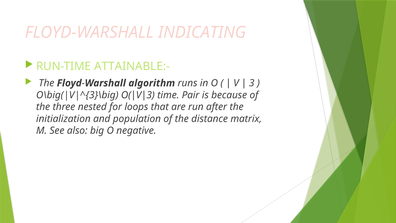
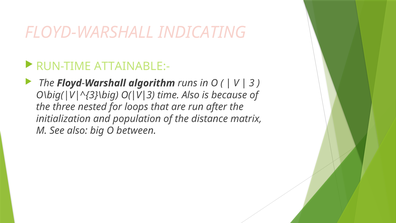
time Pair: Pair -> Also
negative: negative -> between
